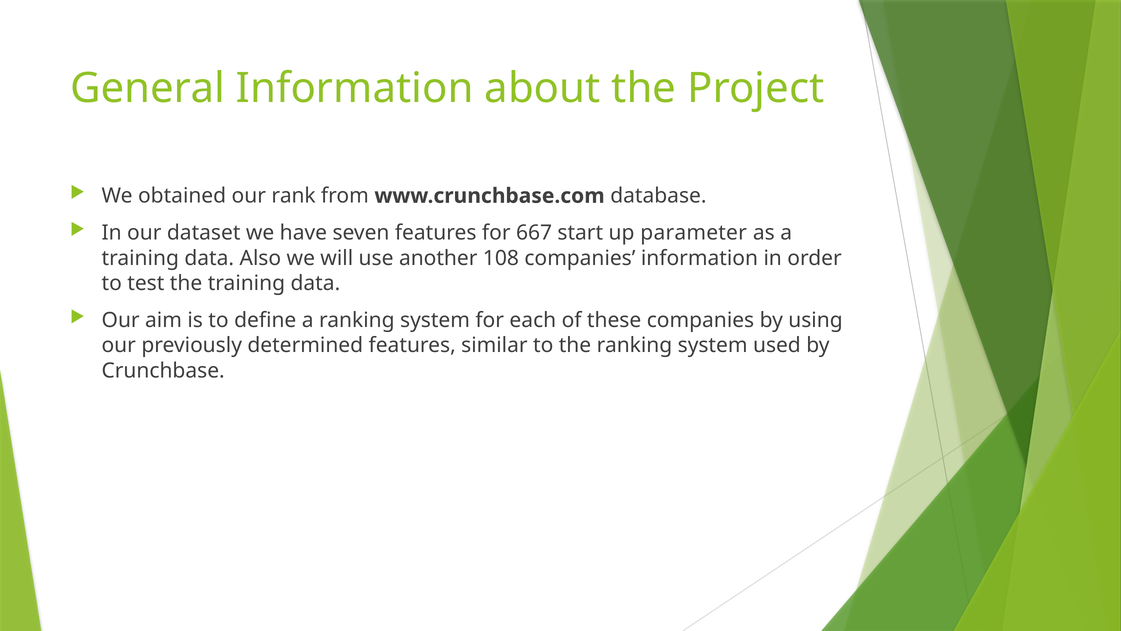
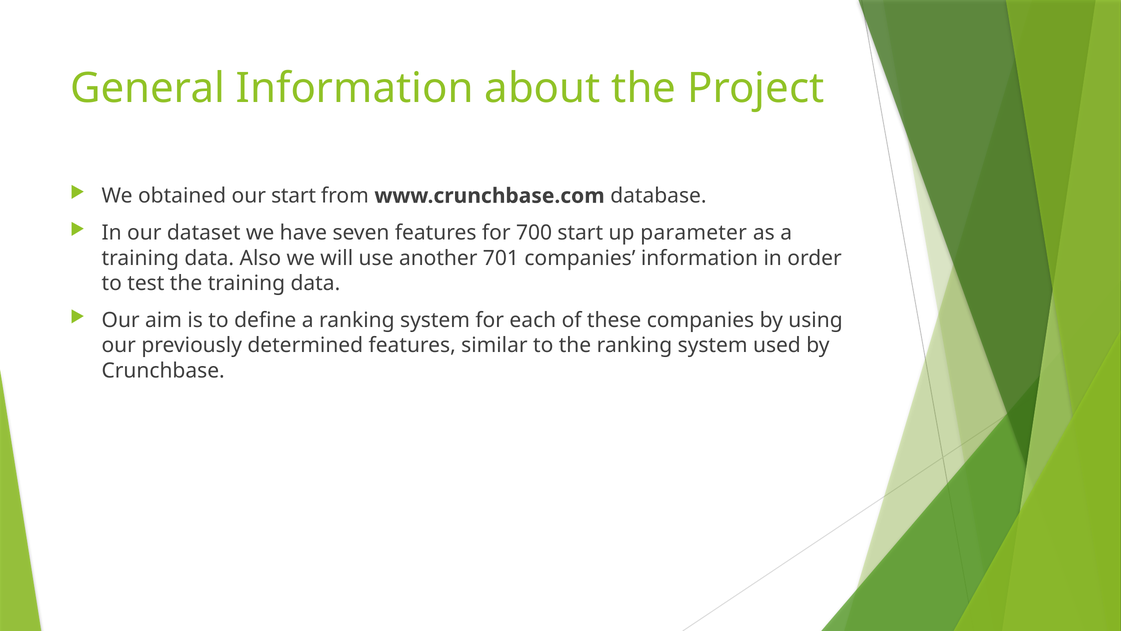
our rank: rank -> start
667: 667 -> 700
108: 108 -> 701
